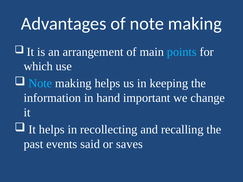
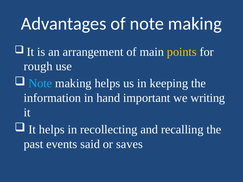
points colour: light blue -> yellow
which: which -> rough
change: change -> writing
